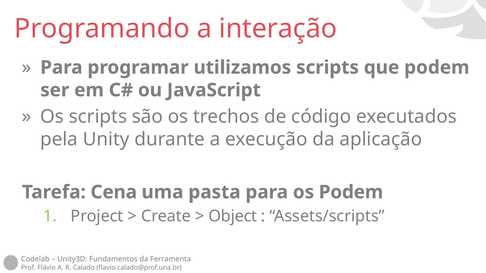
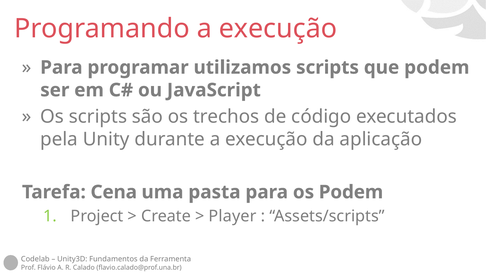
Programando a interação: interação -> execução
Object: Object -> Player
